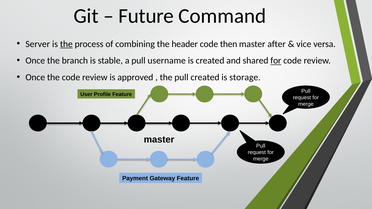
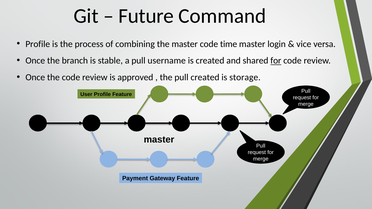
Server at (38, 44): Server -> Profile
the at (66, 44) underline: present -> none
the header: header -> master
then: then -> time
after: after -> login
